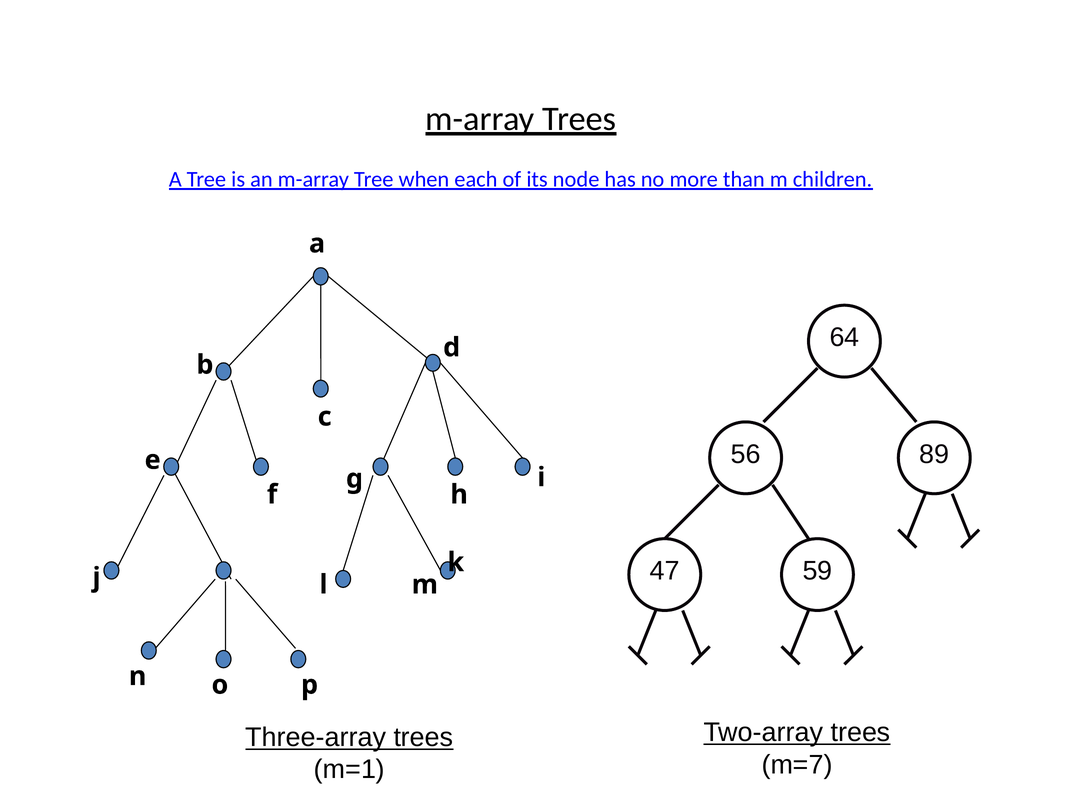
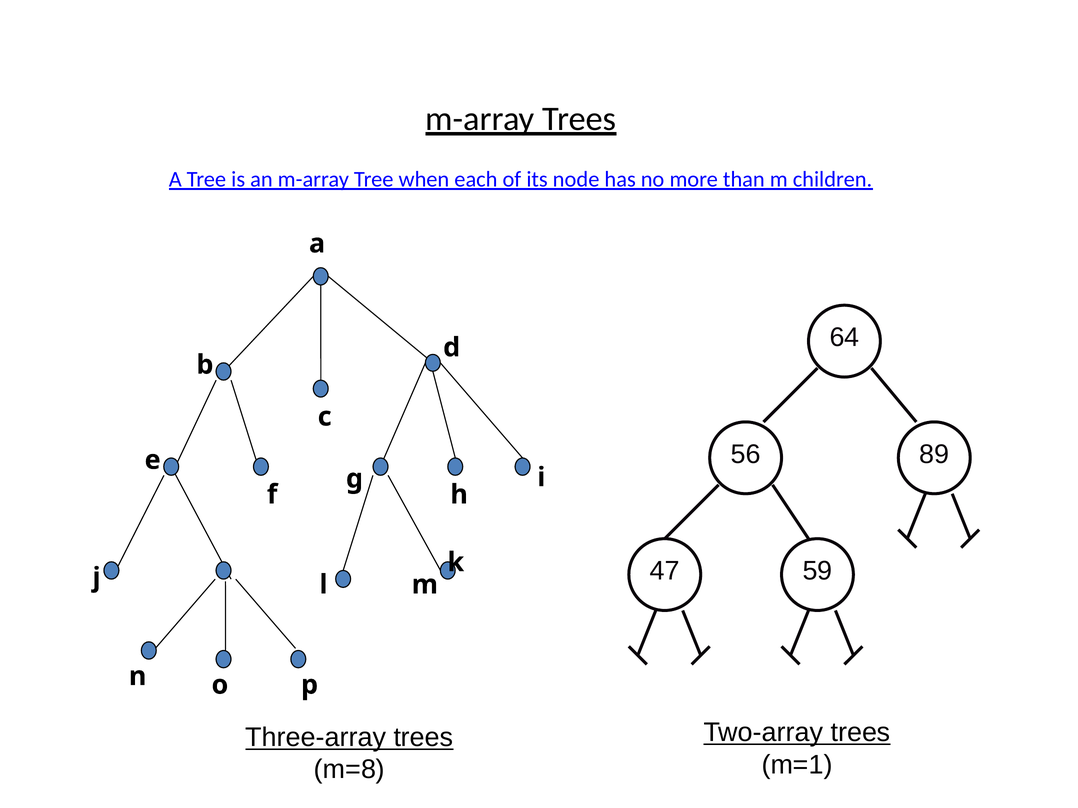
m=7: m=7 -> m=1
m=1: m=1 -> m=8
